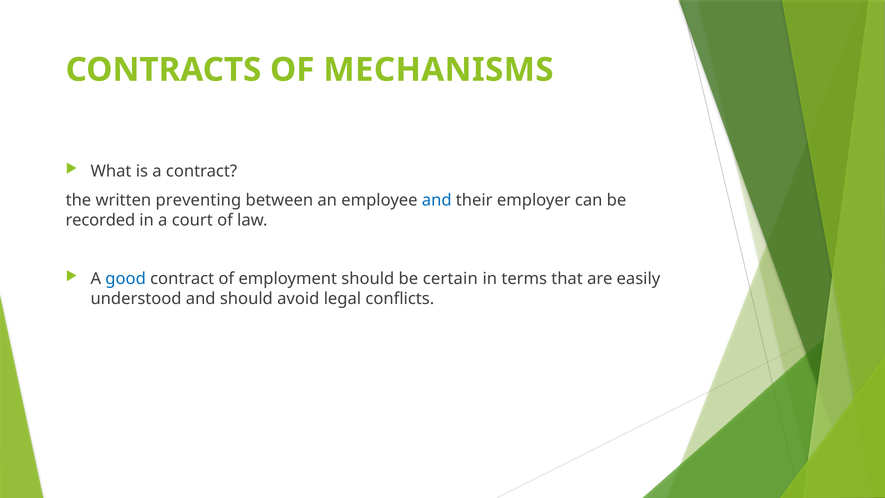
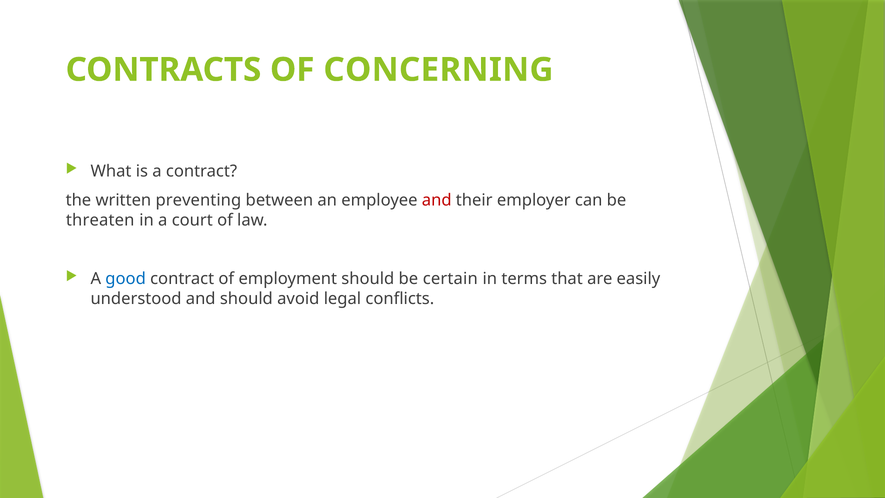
MECHANISMS: MECHANISMS -> CONCERNING
and at (437, 200) colour: blue -> red
recorded: recorded -> threaten
